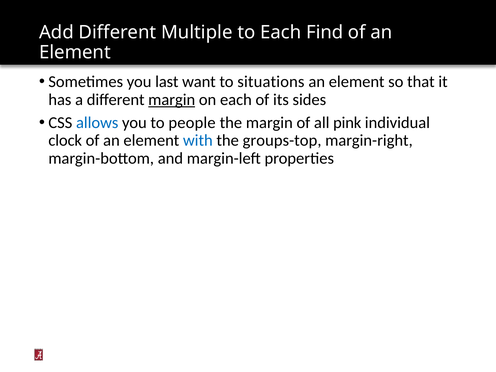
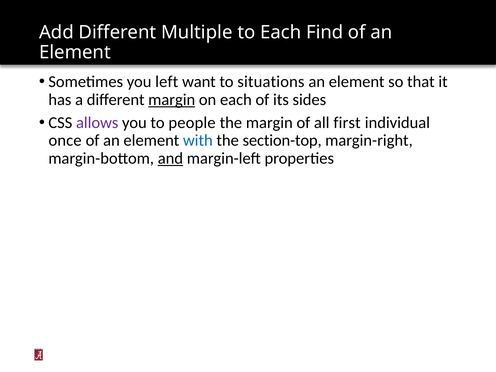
last: last -> left
allows colour: blue -> purple
pink: pink -> first
clock: clock -> once
groups-top: groups-top -> section-top
and underline: none -> present
